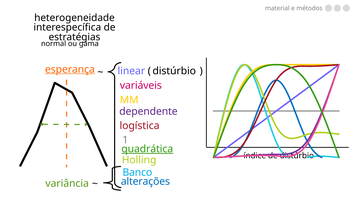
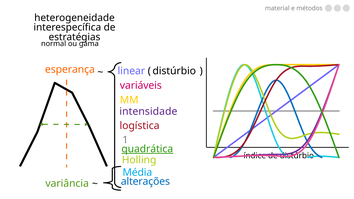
esperança underline: present -> none
dependente: dependente -> intensidade
Banco: Banco -> Média
